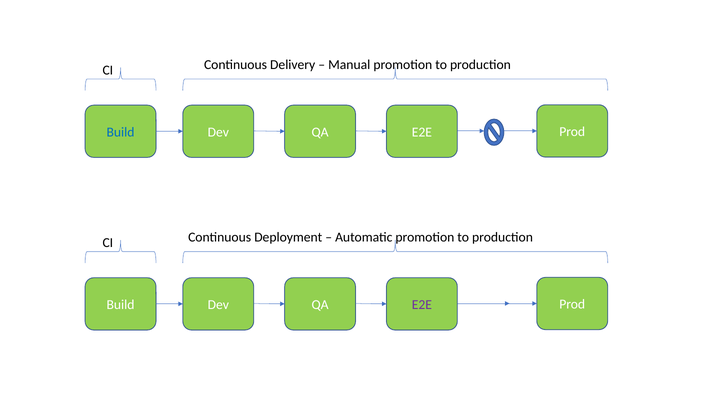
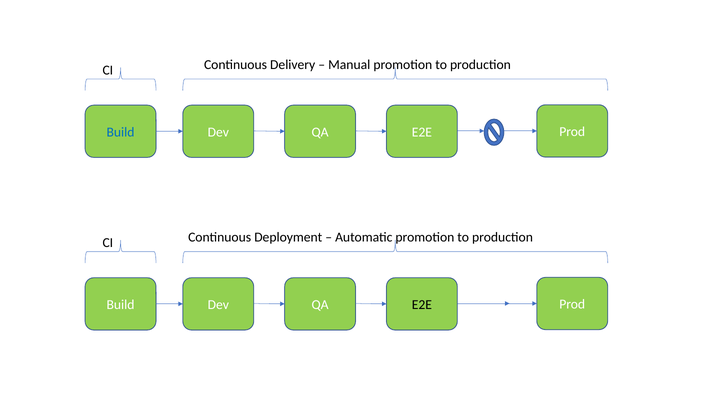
E2E at (422, 305) colour: purple -> black
